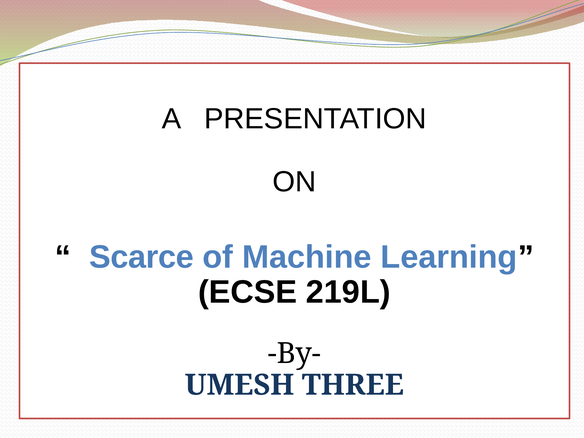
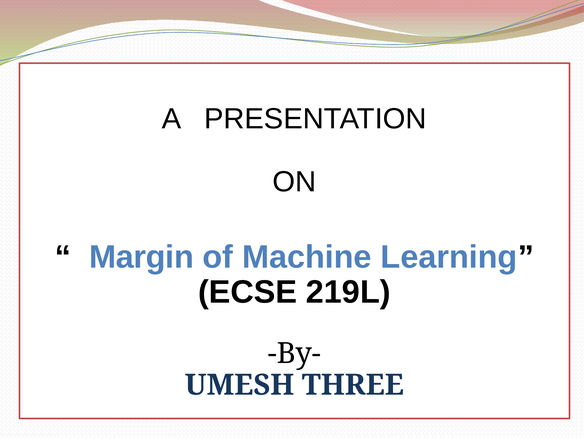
Scarce: Scarce -> Margin
